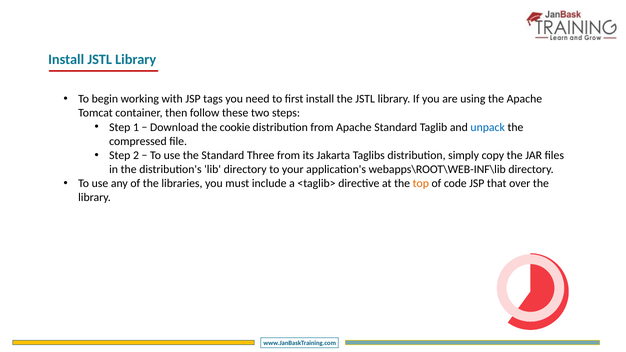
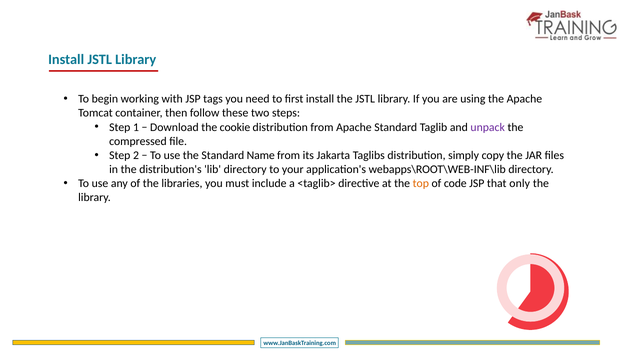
unpack colour: blue -> purple
Three: Three -> Name
over: over -> only
